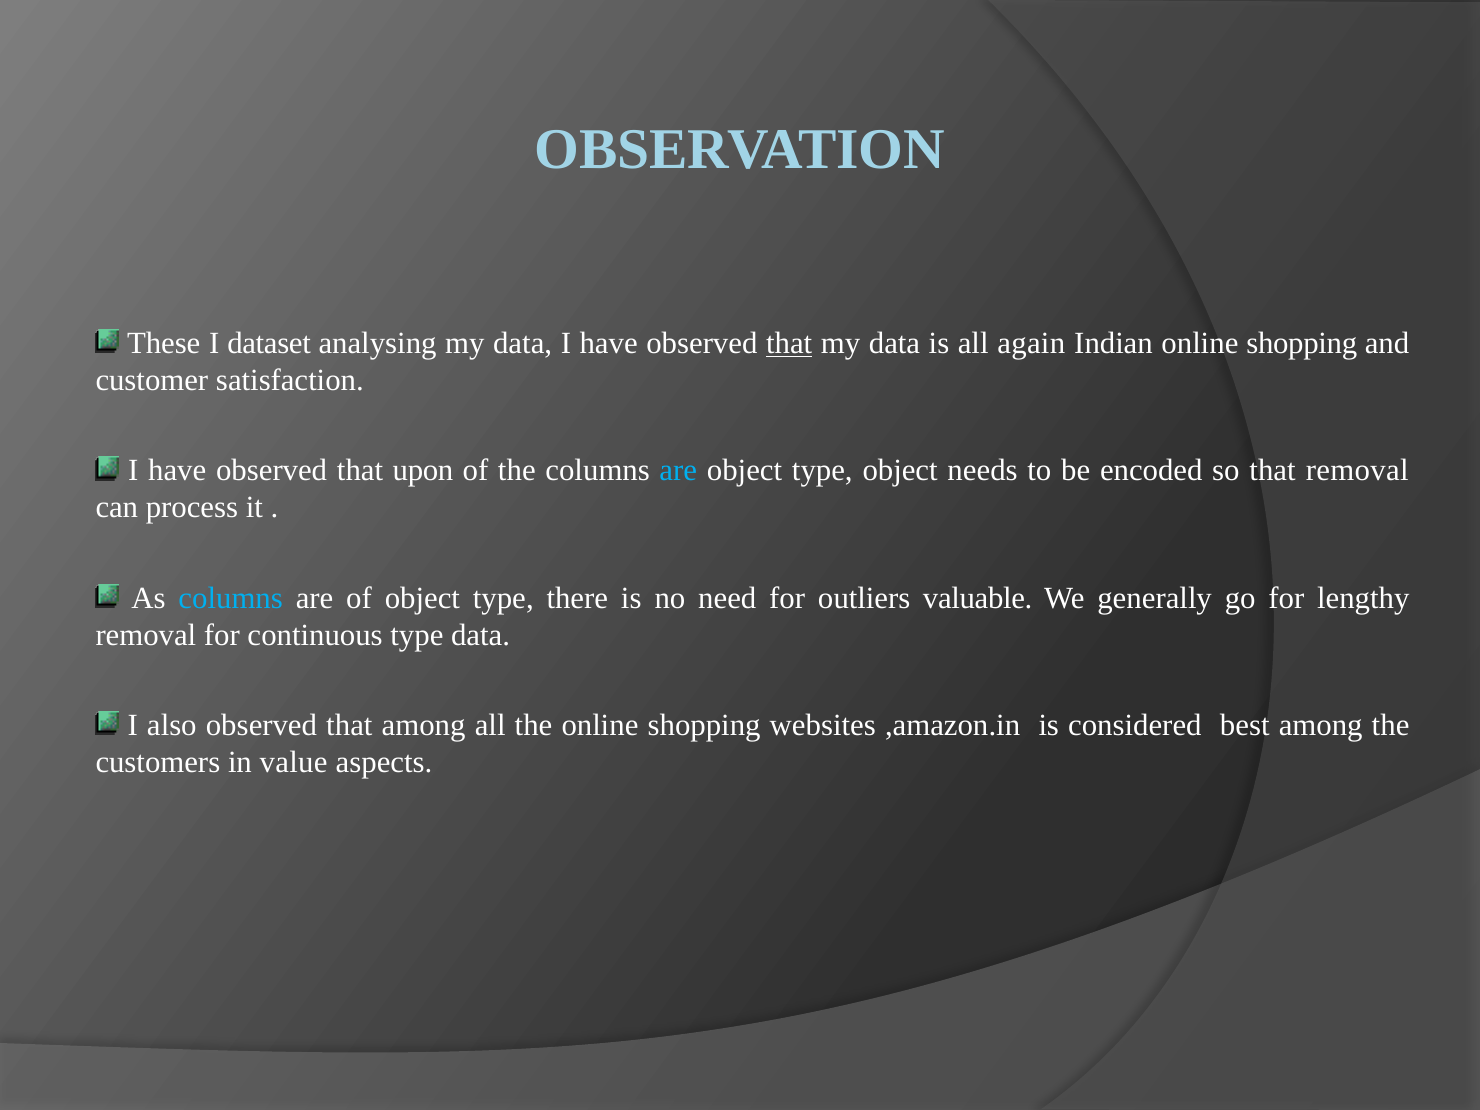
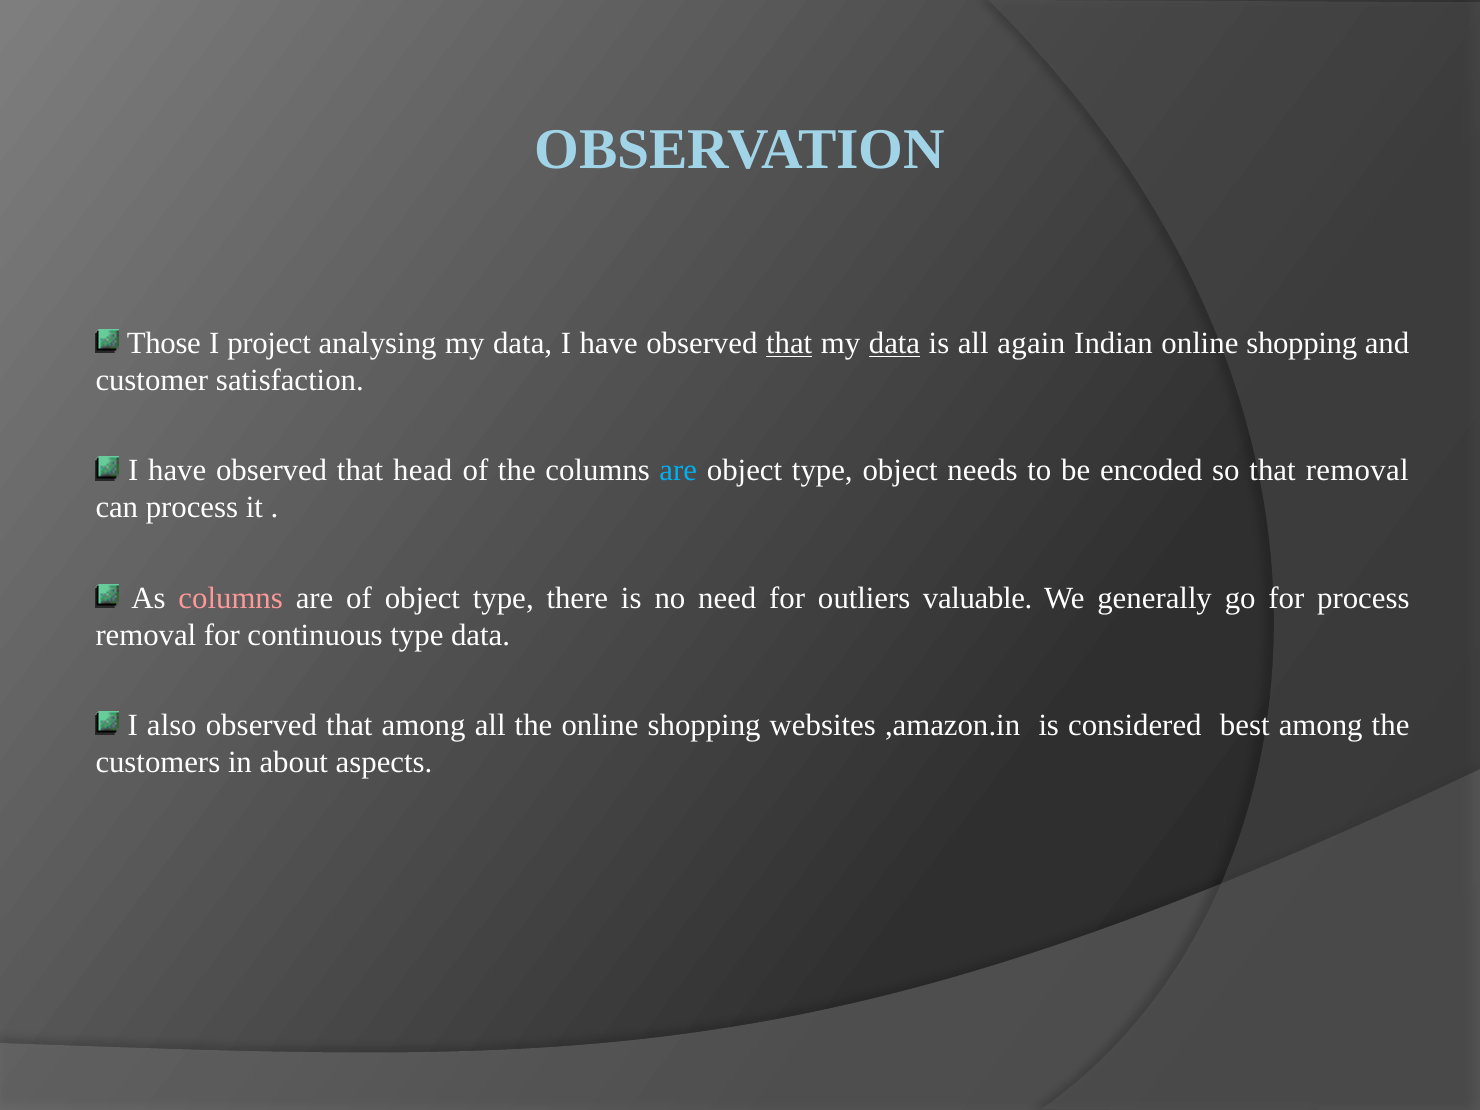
These: These -> Those
dataset: dataset -> project
data at (894, 343) underline: none -> present
upon: upon -> head
columns at (231, 598) colour: light blue -> pink
for lengthy: lengthy -> process
value: value -> about
